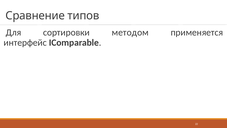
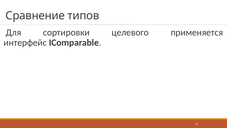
методом: методом -> целевого
